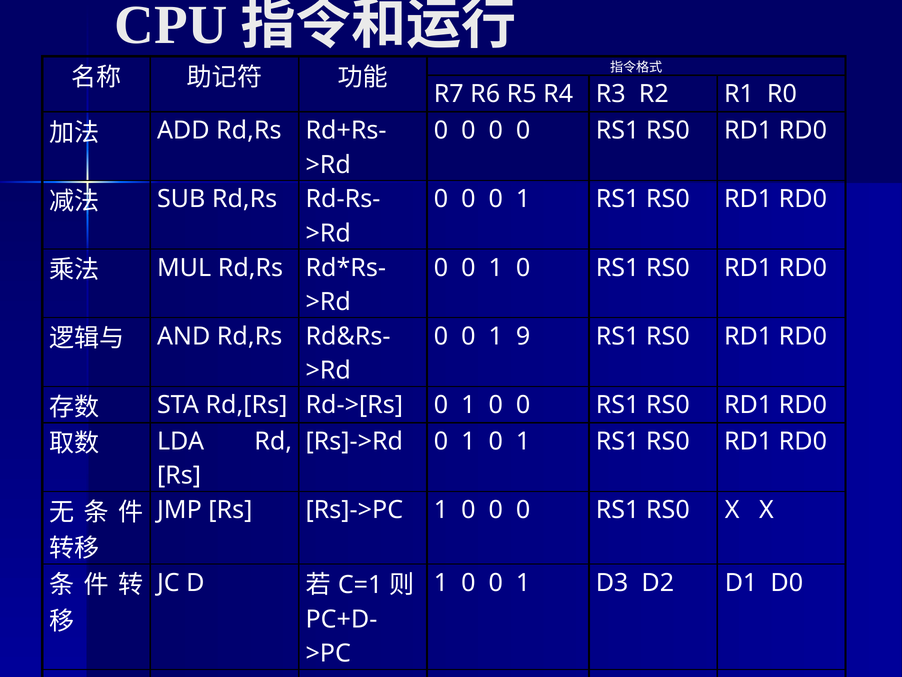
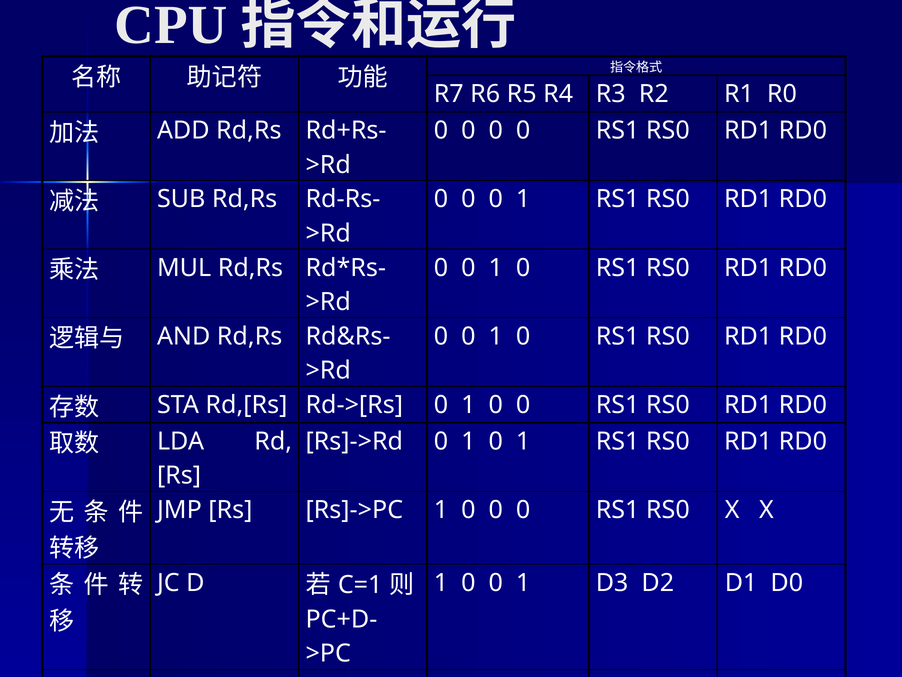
9 at (523, 336): 9 -> 0
